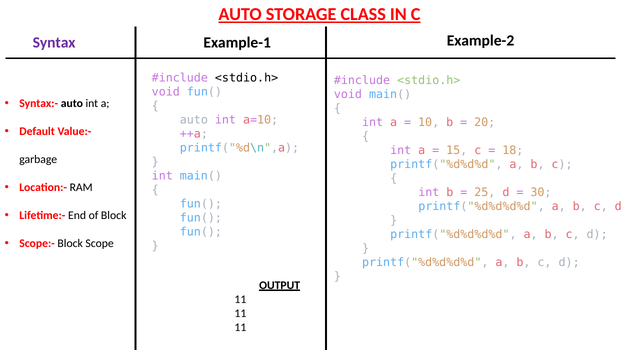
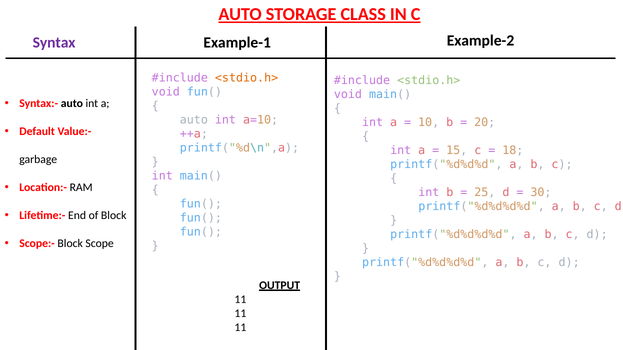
<stdio.h> at (247, 78) colour: black -> orange
